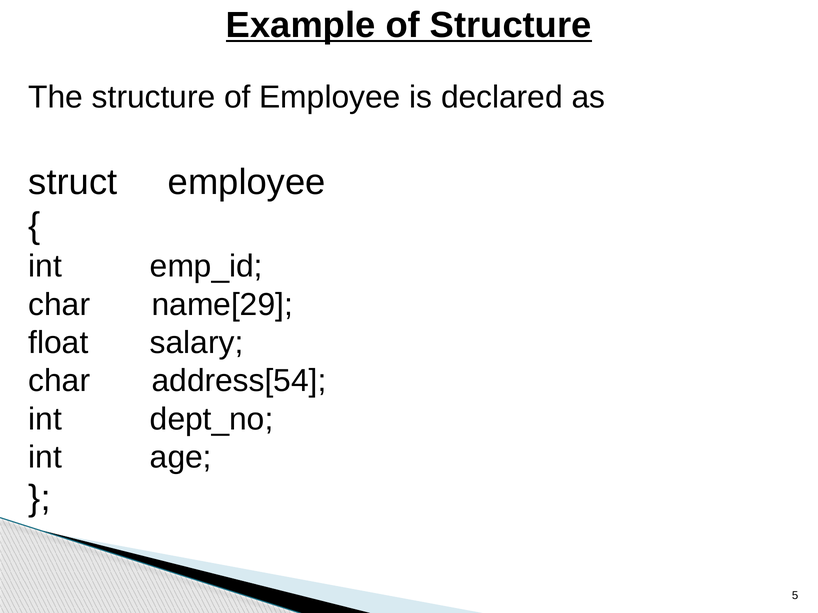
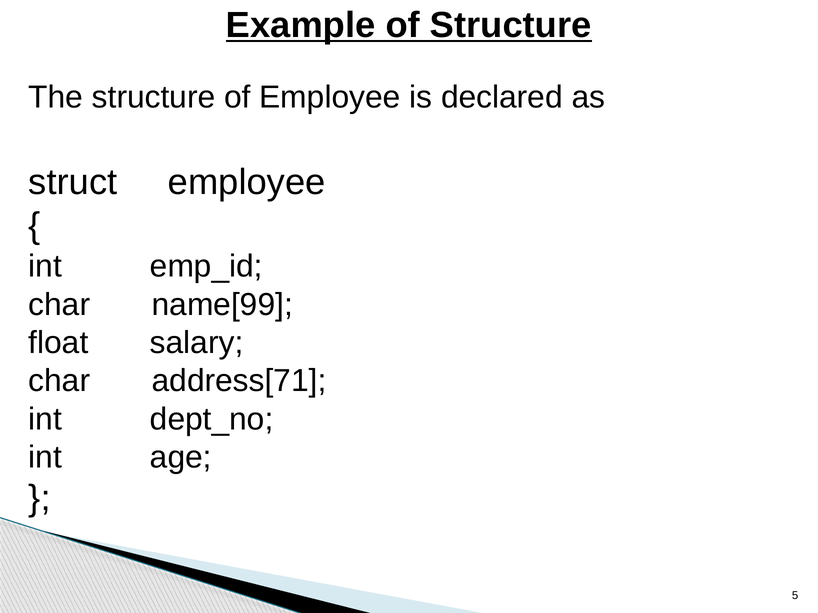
name[29: name[29 -> name[99
address[54: address[54 -> address[71
